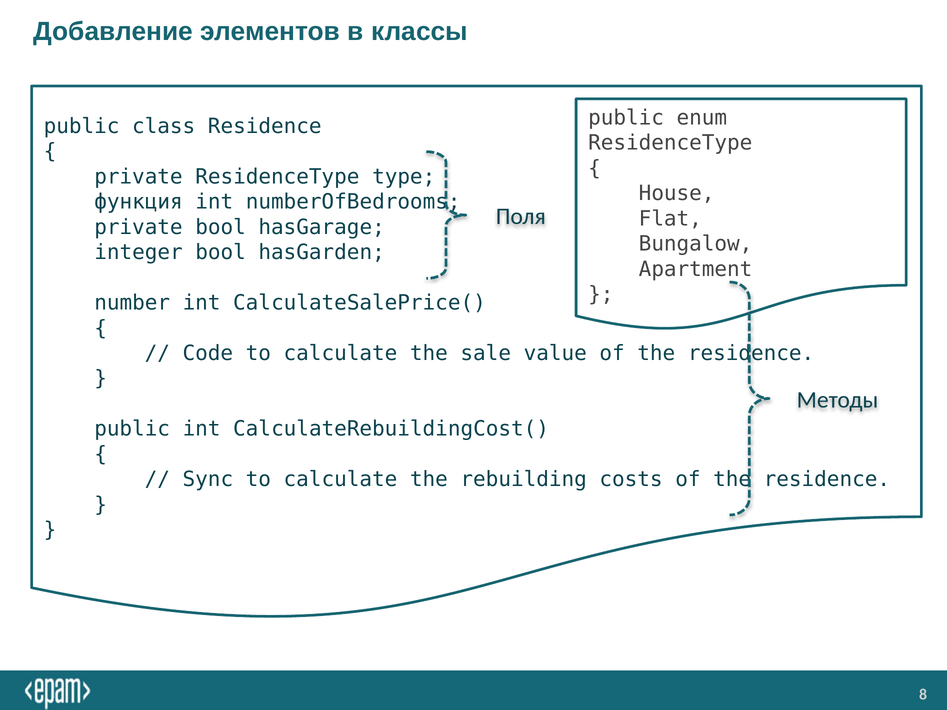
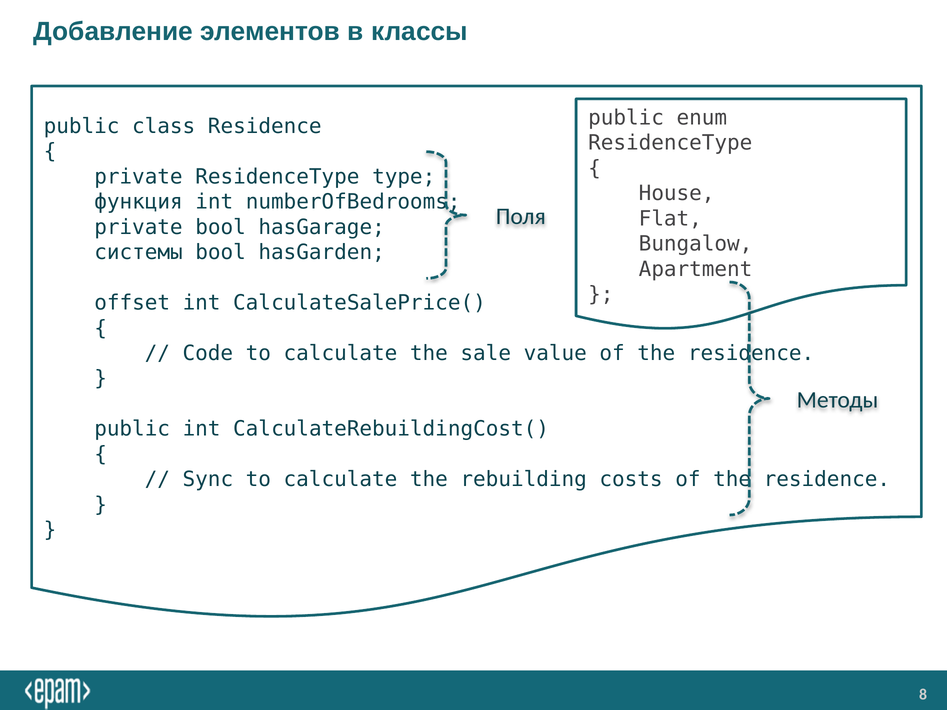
integer: integer -> системы
number: number -> offset
